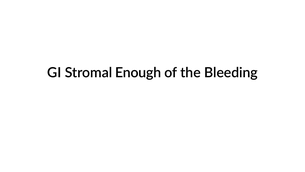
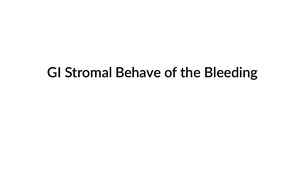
Enough: Enough -> Behave
